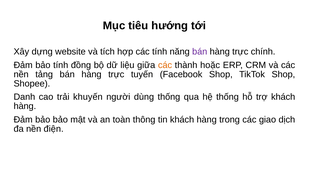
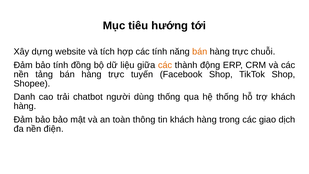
bán at (200, 52) colour: purple -> orange
chính: chính -> chuỗi
hoặc: hoặc -> động
khuyến: khuyến -> chatbot
